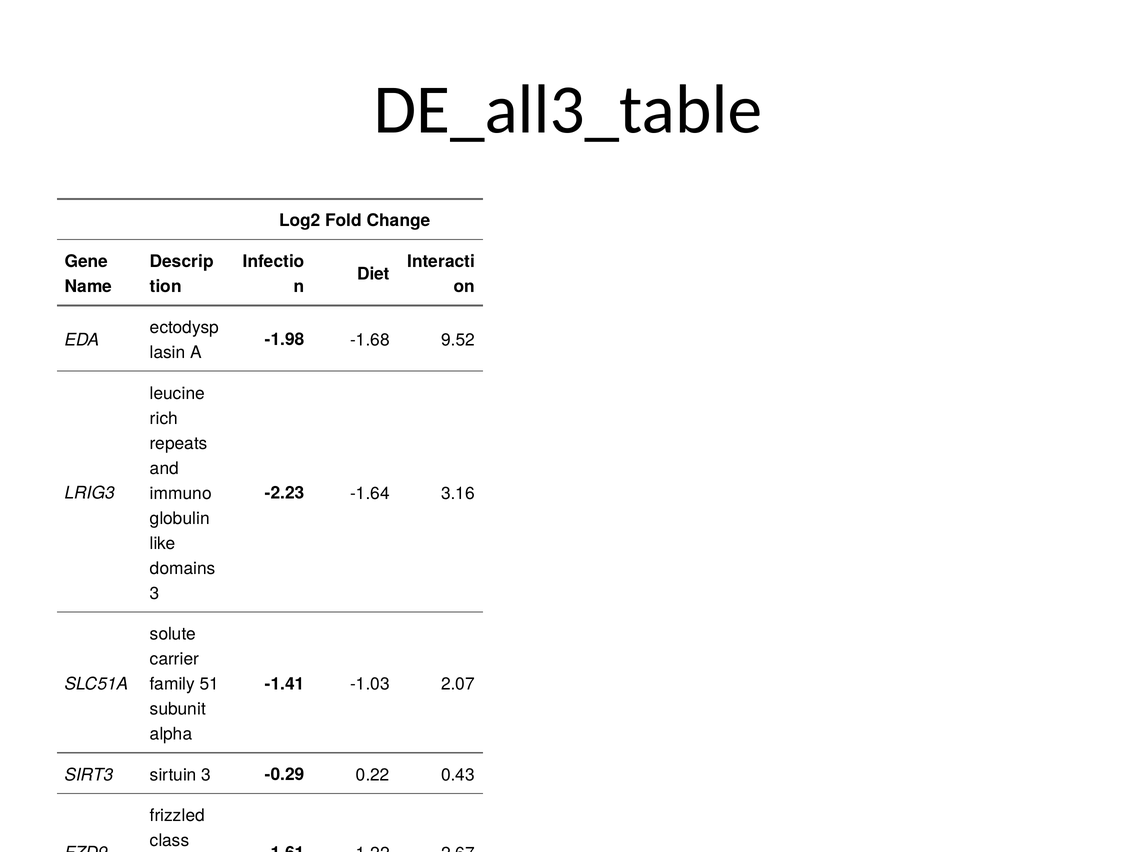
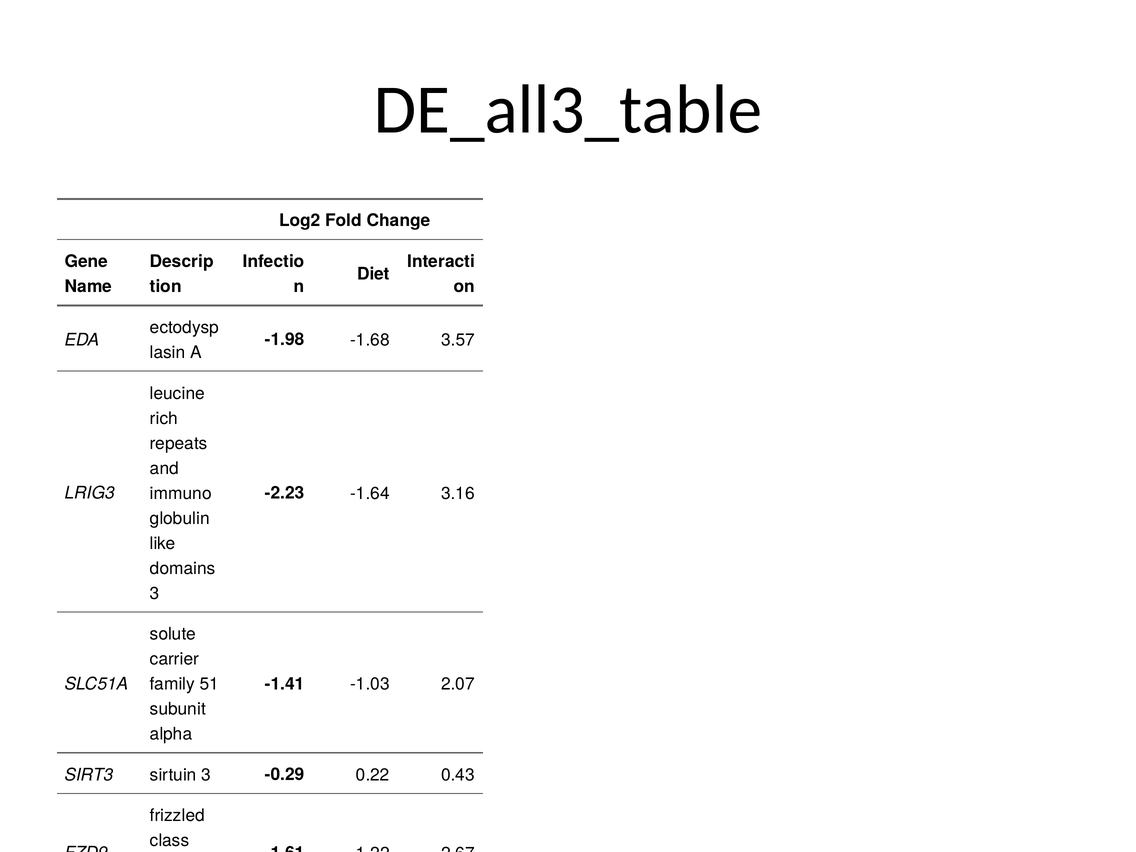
9.52: 9.52 -> 3.57
